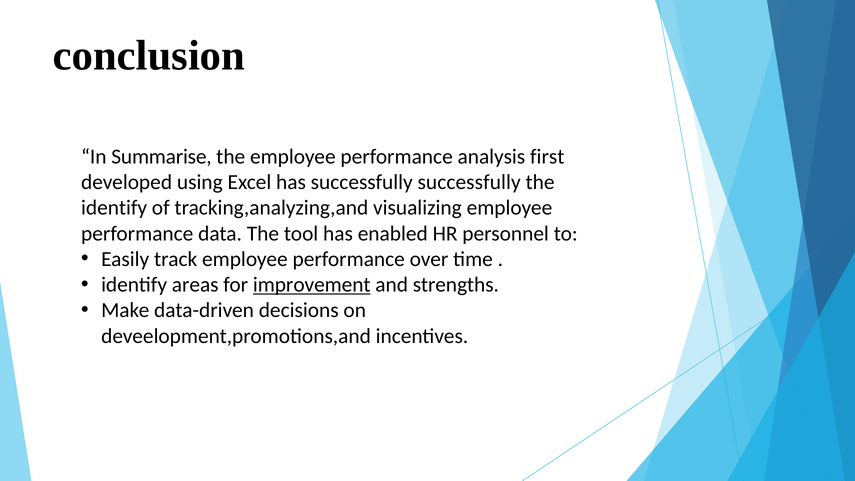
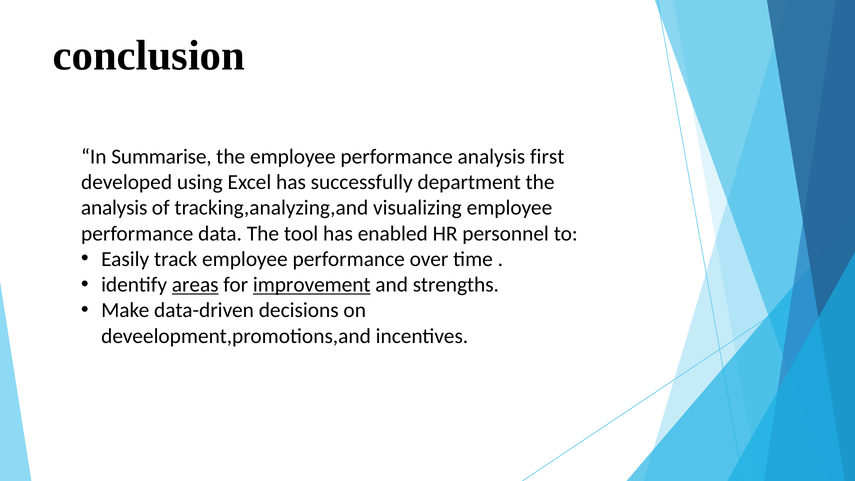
successfully successfully: successfully -> department
identify at (114, 208): identify -> analysis
areas underline: none -> present
